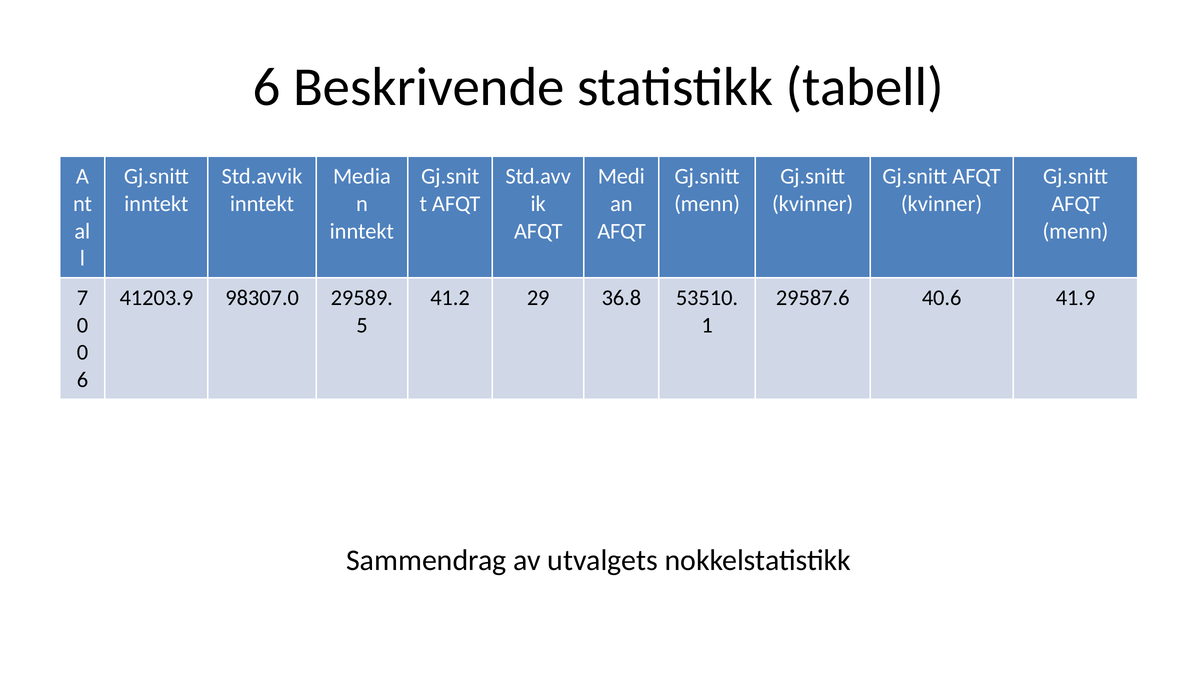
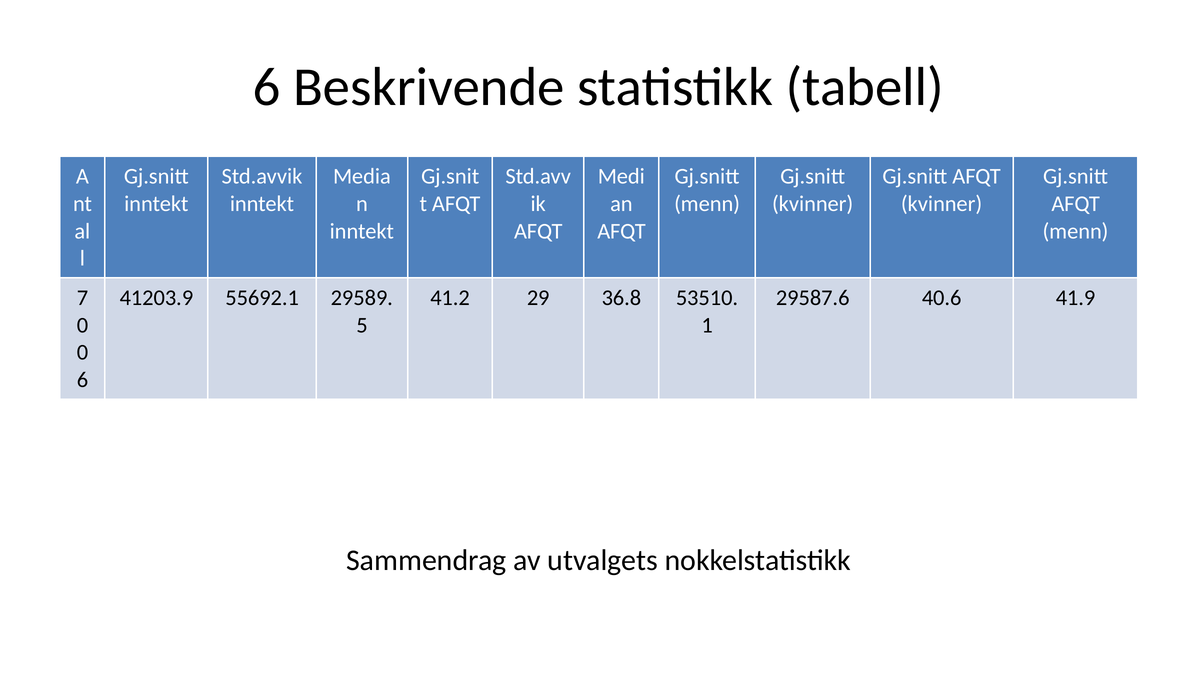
98307.0: 98307.0 -> 55692.1
